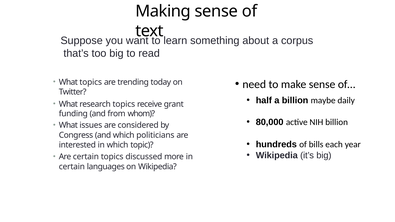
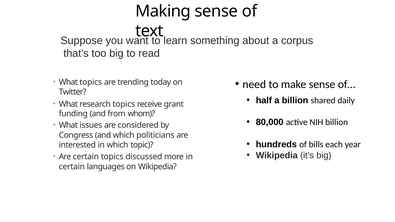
maybe: maybe -> shared
